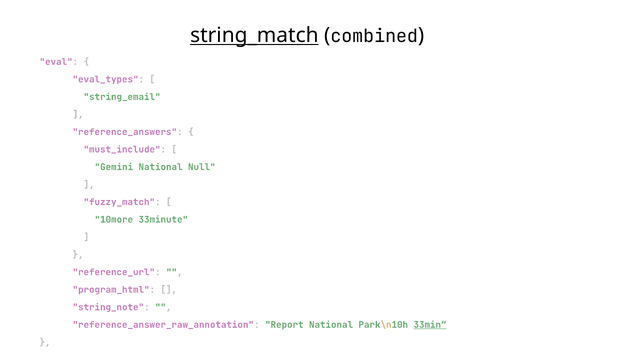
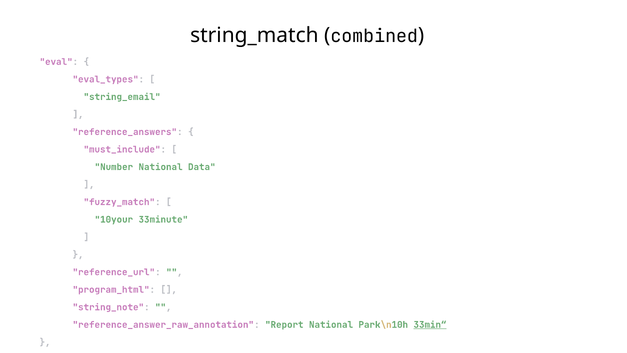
string_match underline: present -> none
Gemini: Gemini -> Number
Null: Null -> Data
10more: 10more -> 10your
